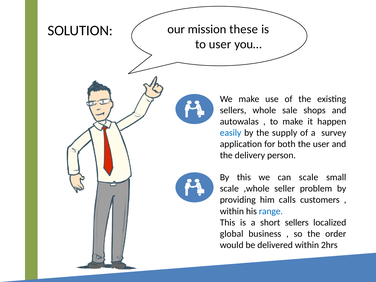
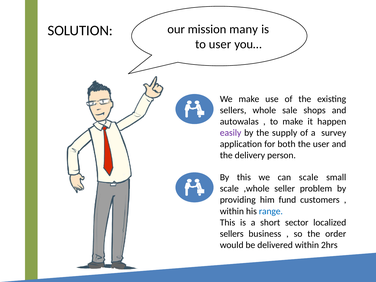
these: these -> many
easily colour: blue -> purple
calls: calls -> fund
short sellers: sellers -> sector
global at (232, 234): global -> sellers
